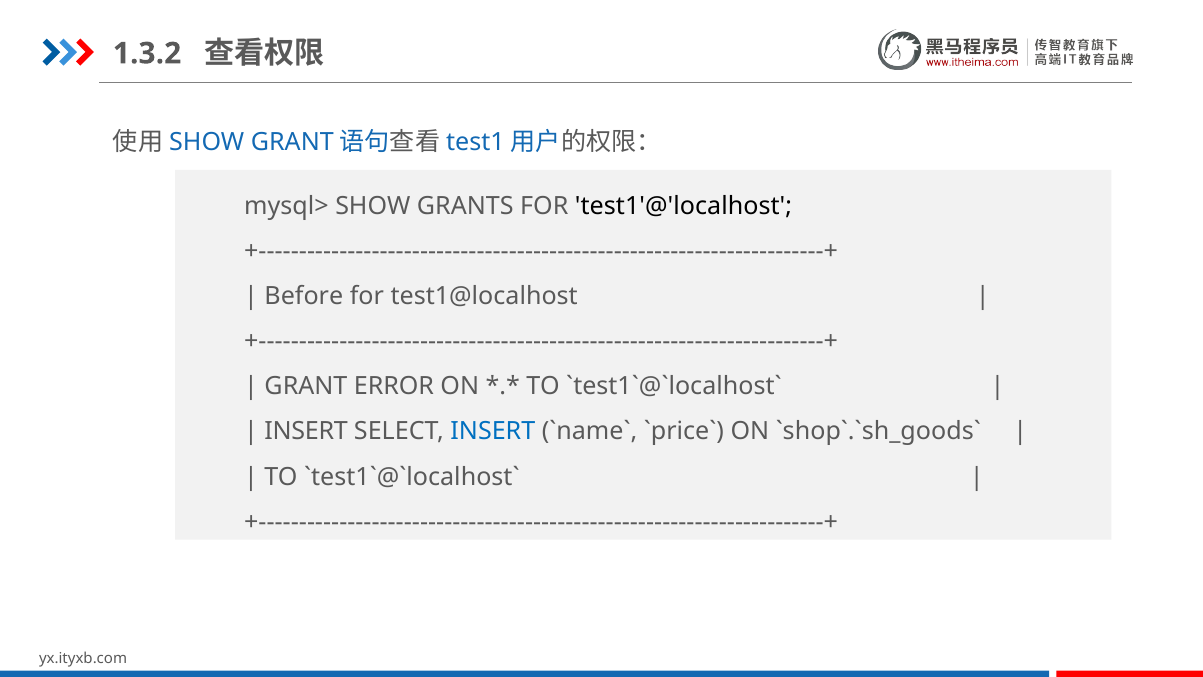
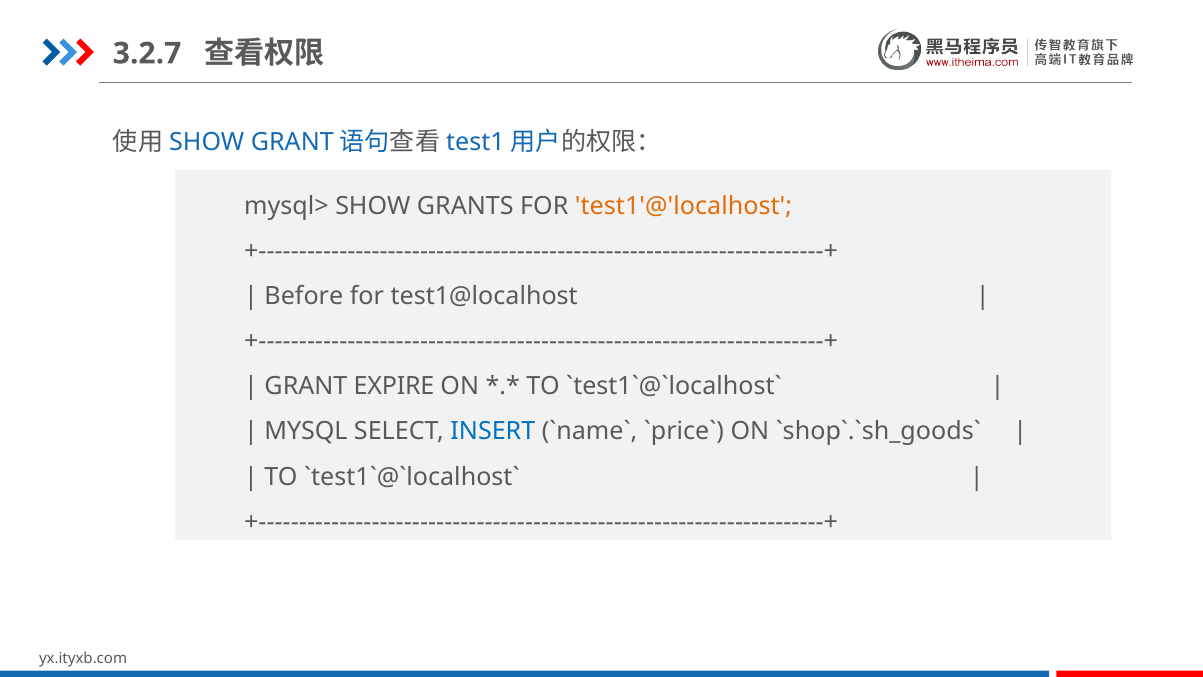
1.3.2: 1.3.2 -> 3.2.7
test1'@'localhost colour: black -> orange
ERROR: ERROR -> EXPIRE
INSERT at (306, 432): INSERT -> MYSQL
